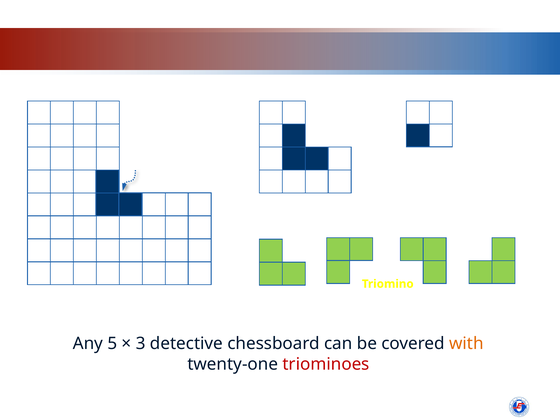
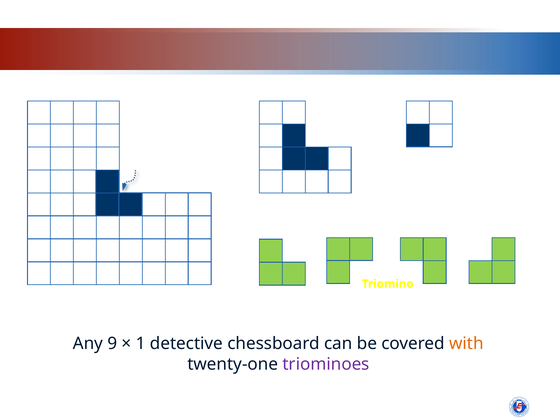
5: 5 -> 9
3: 3 -> 1
triominoes colour: red -> purple
